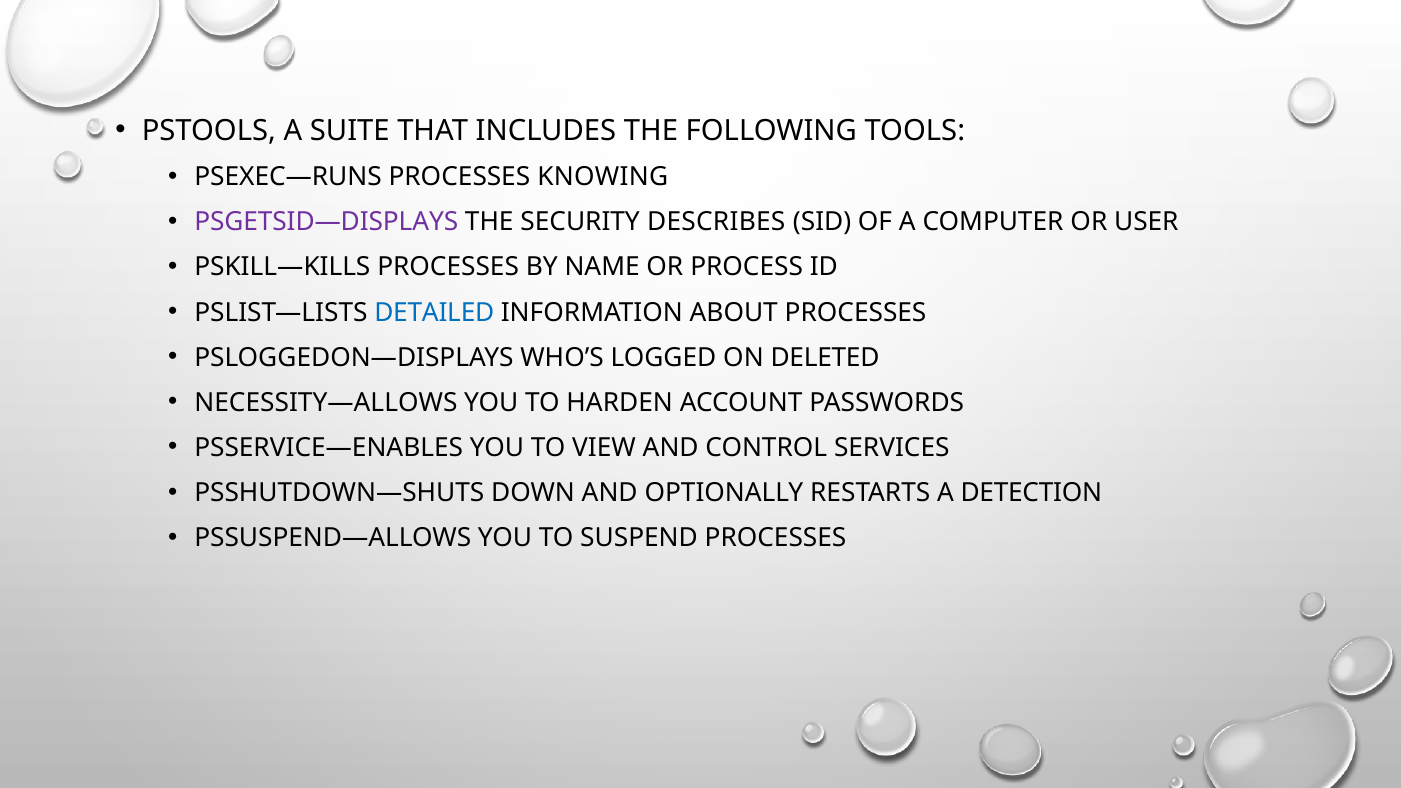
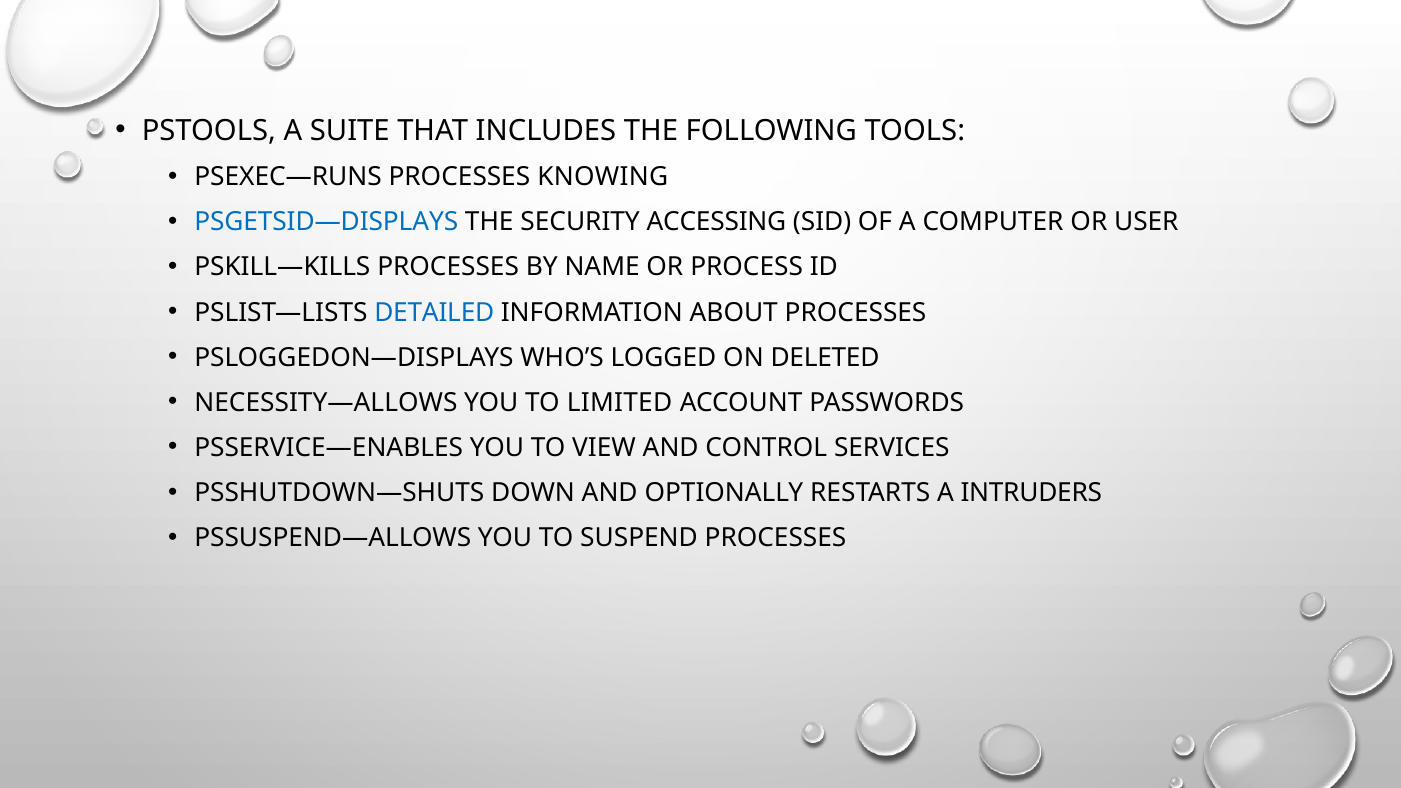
PSGETSID—DISPLAYS colour: purple -> blue
DESCRIBES: DESCRIBES -> ACCESSING
HARDEN: HARDEN -> LIMITED
DETECTION: DETECTION -> INTRUDERS
